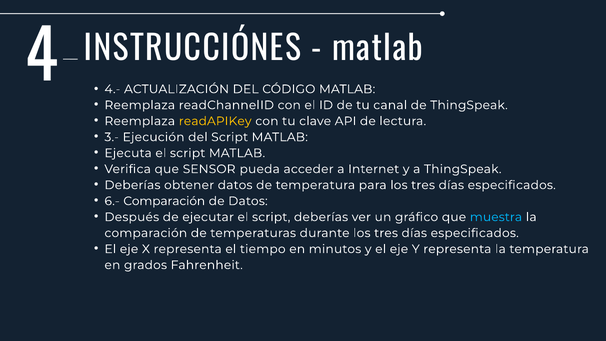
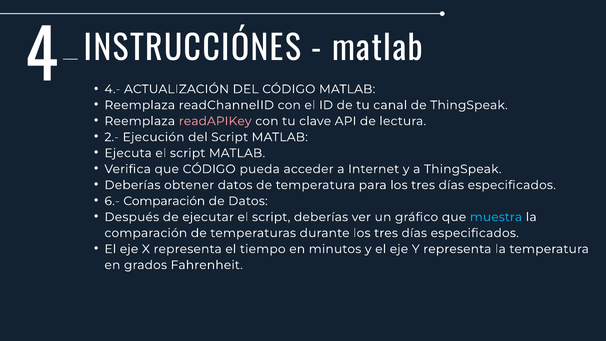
readAPIKey colour: yellow -> pink
3.-: 3.- -> 2.-
que SENSOR: SENSOR -> CÓDIGO
